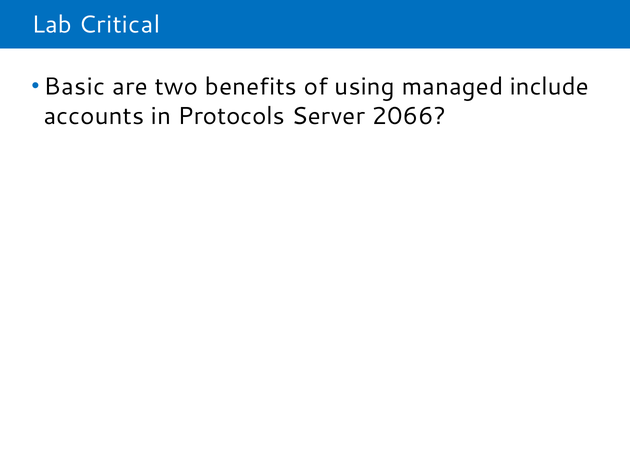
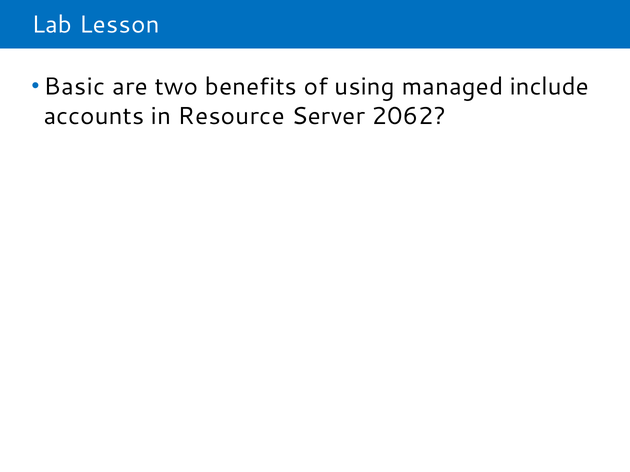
Critical: Critical -> Lesson
Protocols: Protocols -> Resource
2066: 2066 -> 2062
